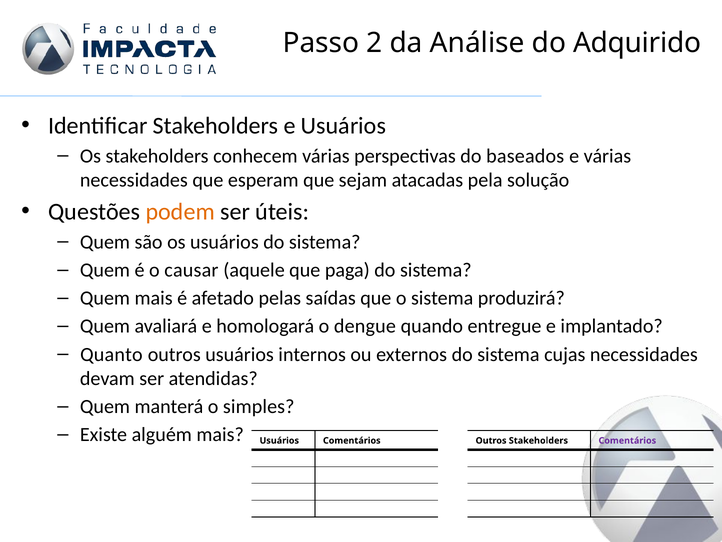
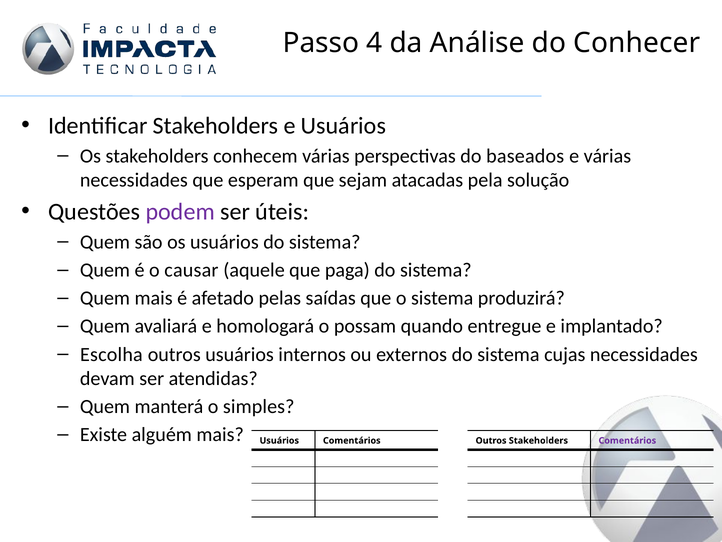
2: 2 -> 4
Adquirido: Adquirido -> Conhecer
podem colour: orange -> purple
dengue: dengue -> possam
Quanto: Quanto -> Escolha
